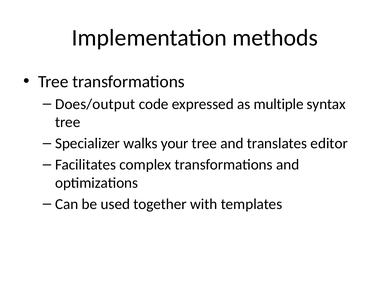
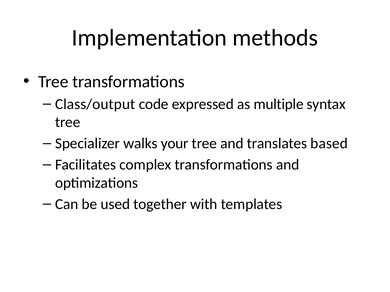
Does/output: Does/output -> Class/output
editor: editor -> based
